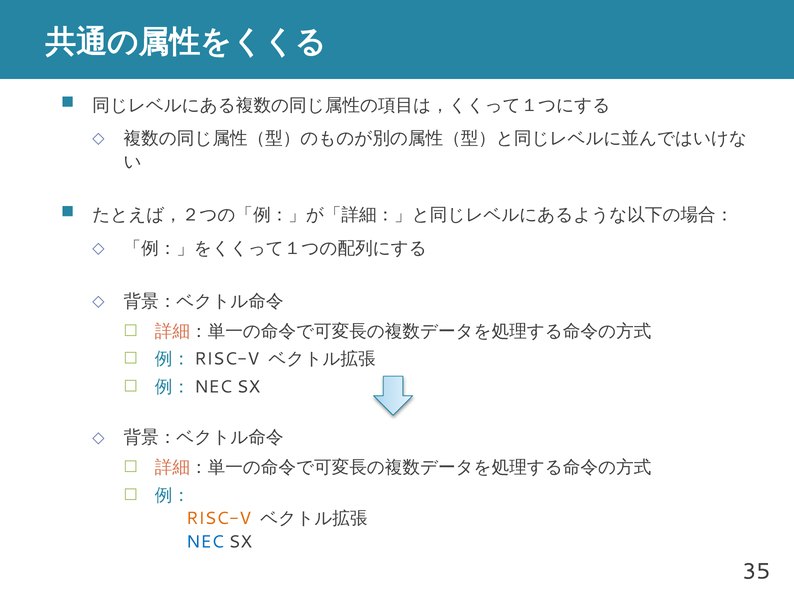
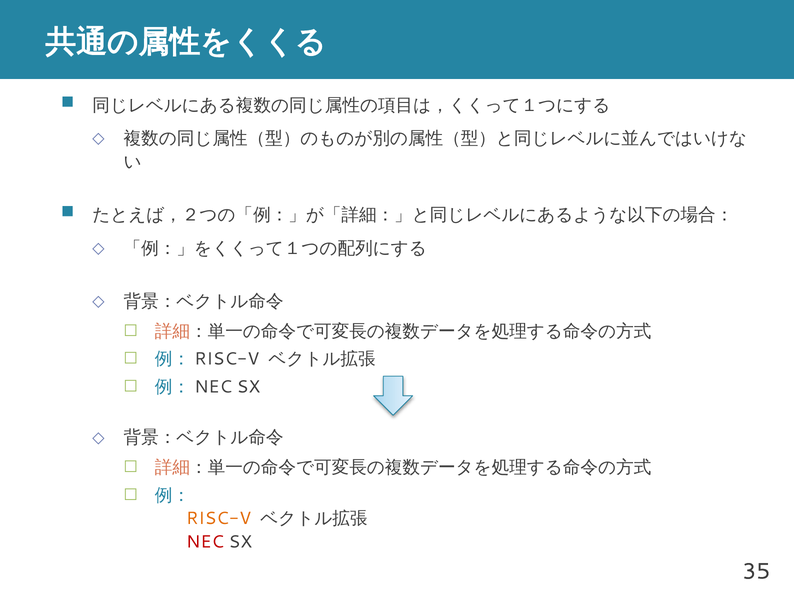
NEC colour: blue -> red
